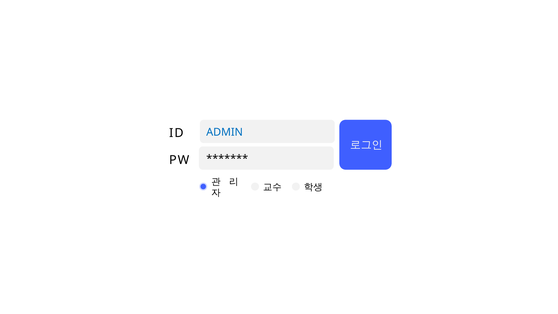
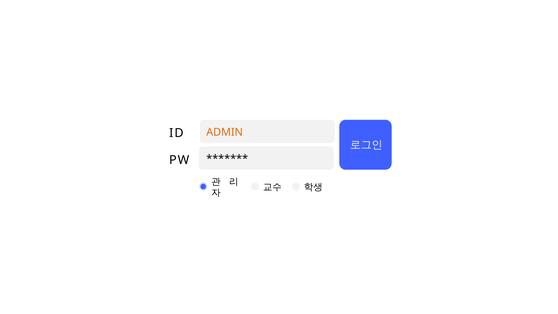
ADMIN colour: blue -> orange
